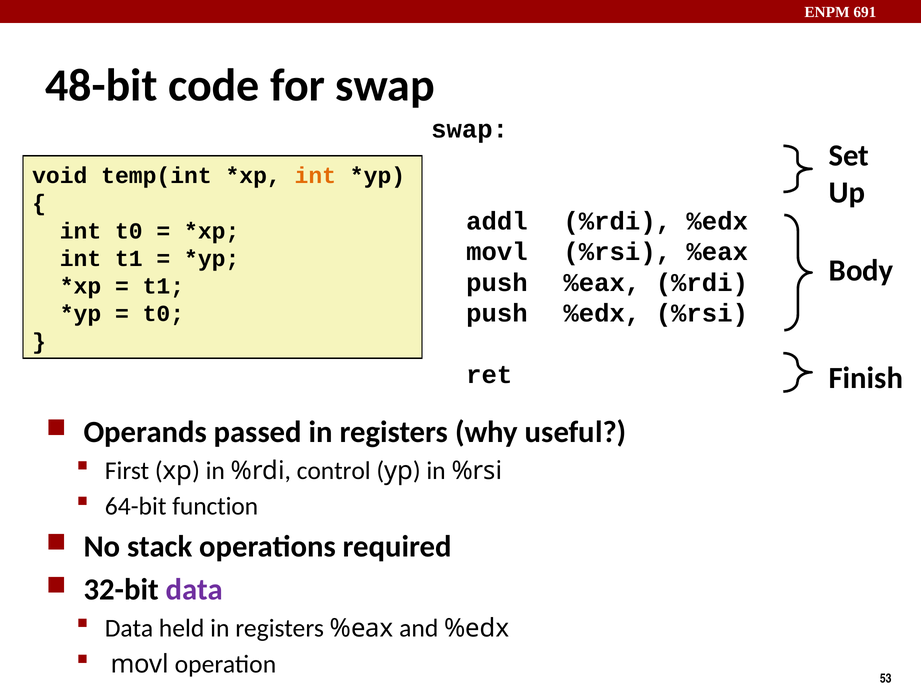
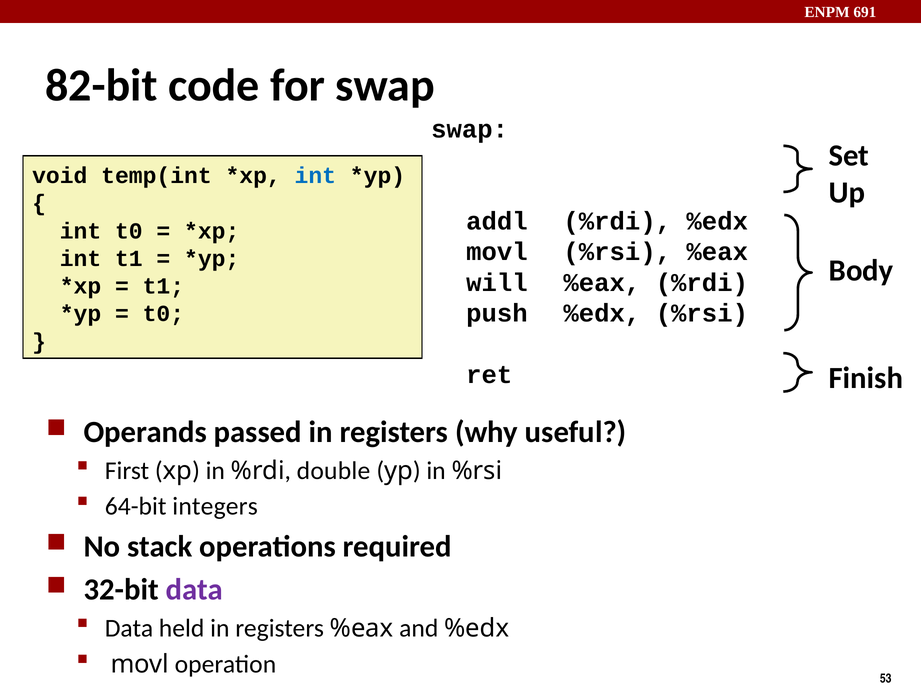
48-bit: 48-bit -> 82-bit
int at (315, 176) colour: orange -> blue
push at (497, 283): push -> will
control: control -> double
function: function -> integers
